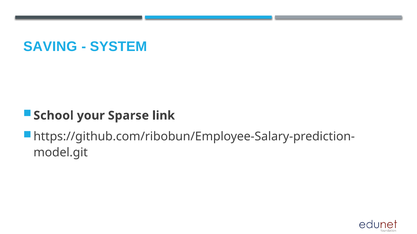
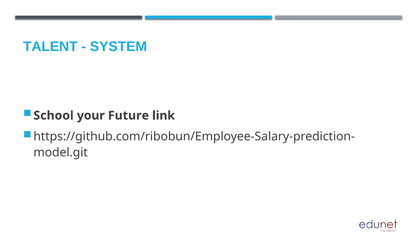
SAVING: SAVING -> TALENT
Sparse: Sparse -> Future
